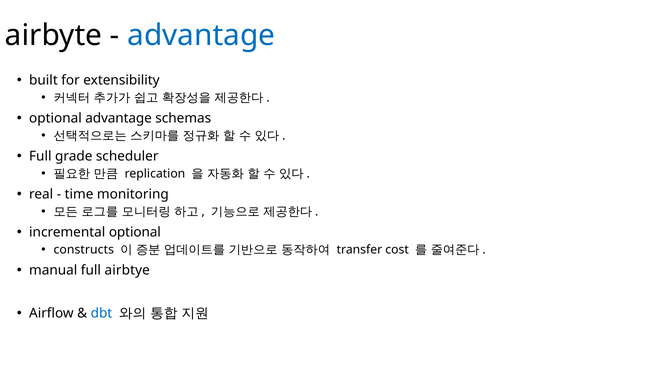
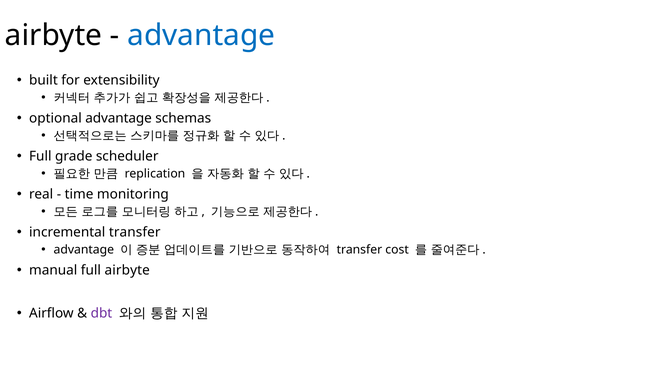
incremental optional: optional -> transfer
constructs at (84, 250): constructs -> advantage
full airbtye: airbtye -> airbyte
dbt colour: blue -> purple
